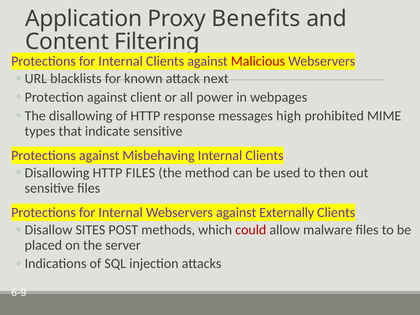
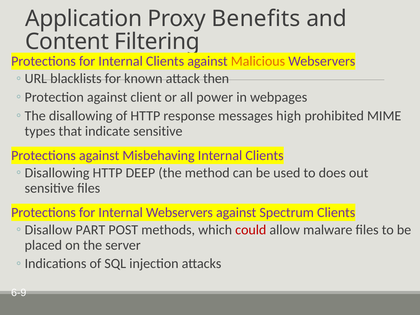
Malicious colour: red -> orange
next: next -> then
HTTP FILES: FILES -> DEEP
then: then -> does
Externally: Externally -> Spectrum
SITES: SITES -> PART
